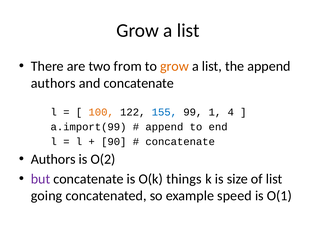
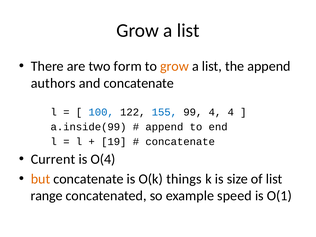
from: from -> form
100 colour: orange -> blue
99 1: 1 -> 4
a.import(99: a.import(99 -> a.inside(99
90: 90 -> 19
Authors at (53, 159): Authors -> Current
O(2: O(2 -> O(4
but colour: purple -> orange
going: going -> range
